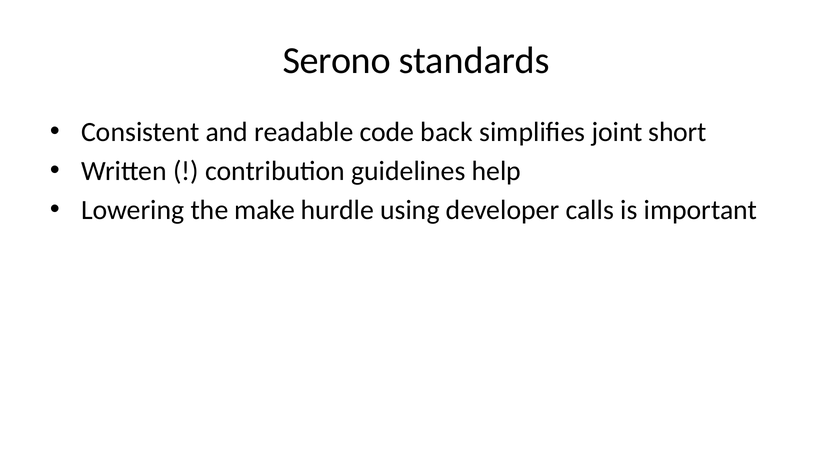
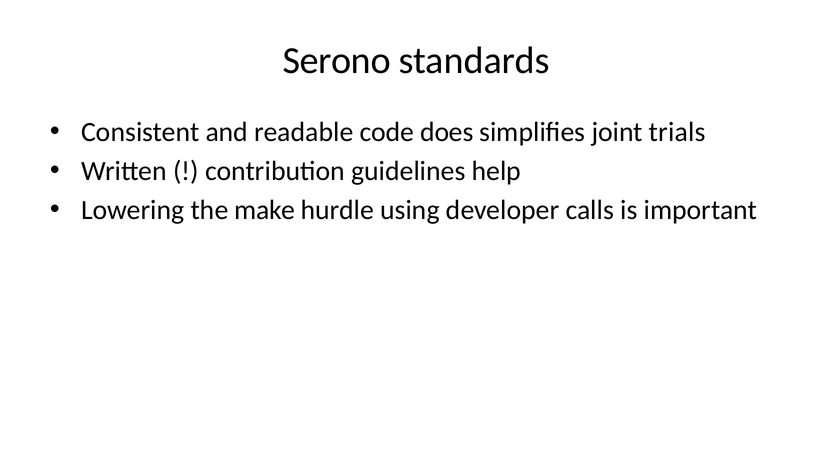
back: back -> does
short: short -> trials
